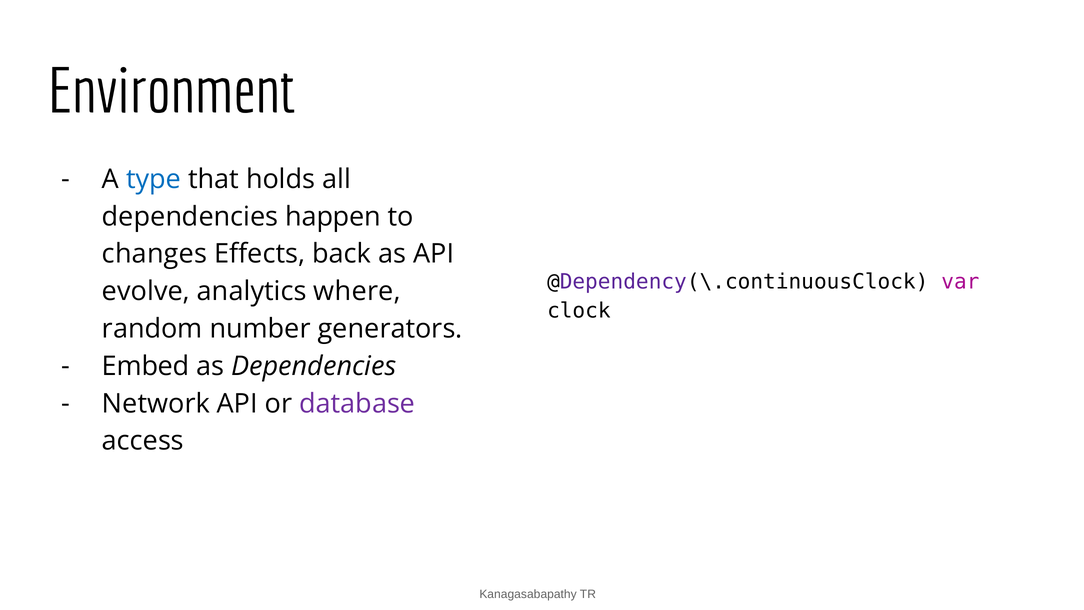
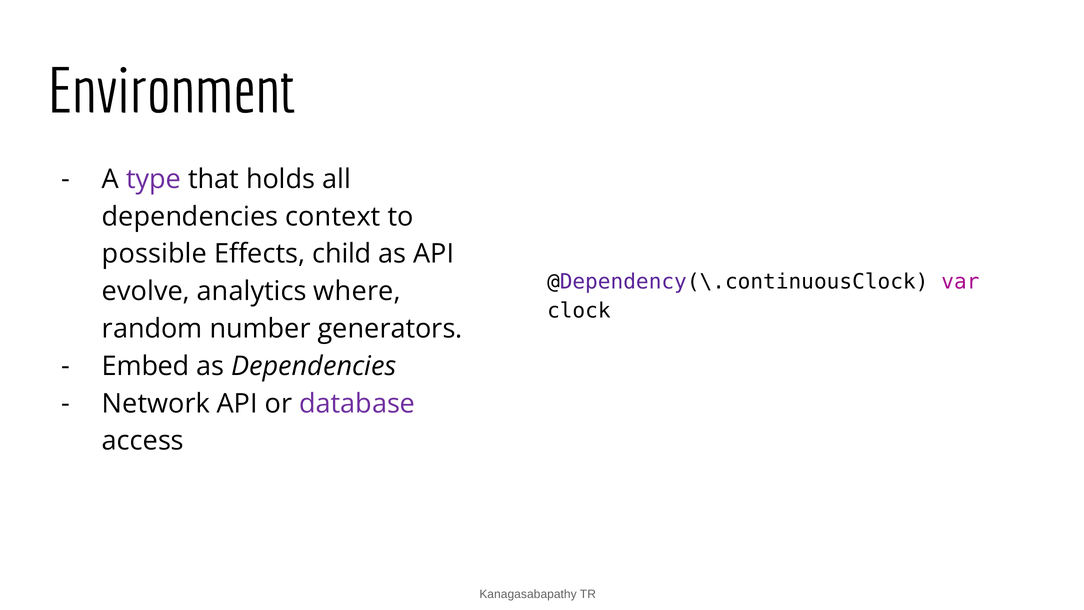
type colour: blue -> purple
happen: happen -> context
changes: changes -> possible
back: back -> child
